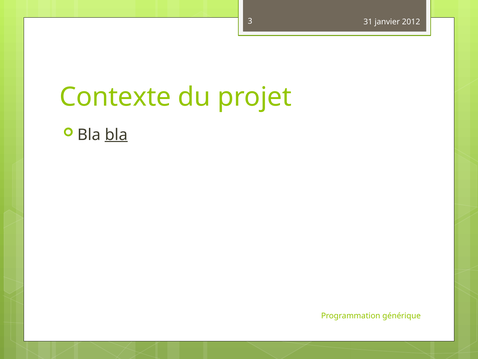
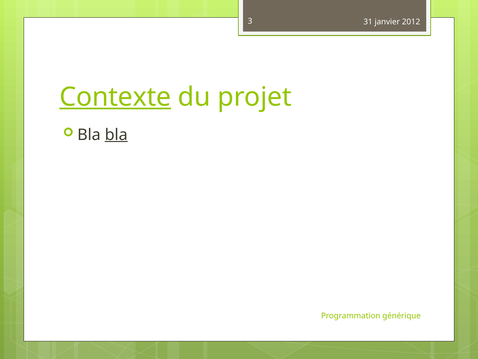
Contexte underline: none -> present
